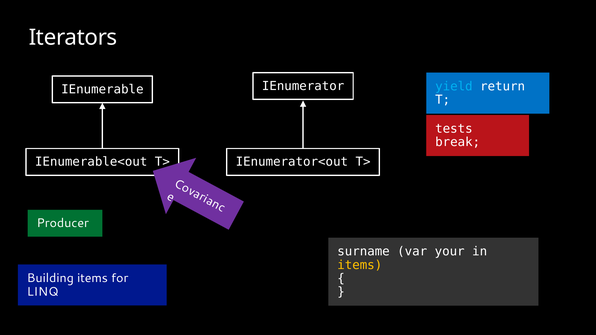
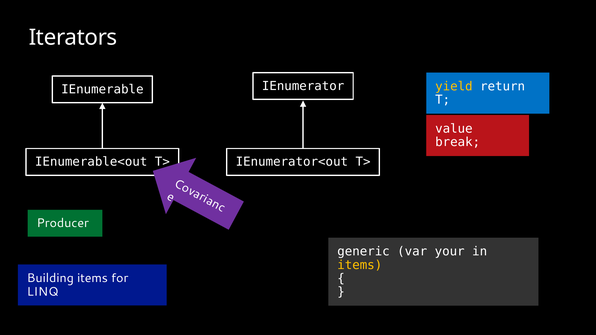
yield colour: light blue -> yellow
tests: tests -> value
surname: surname -> generic
